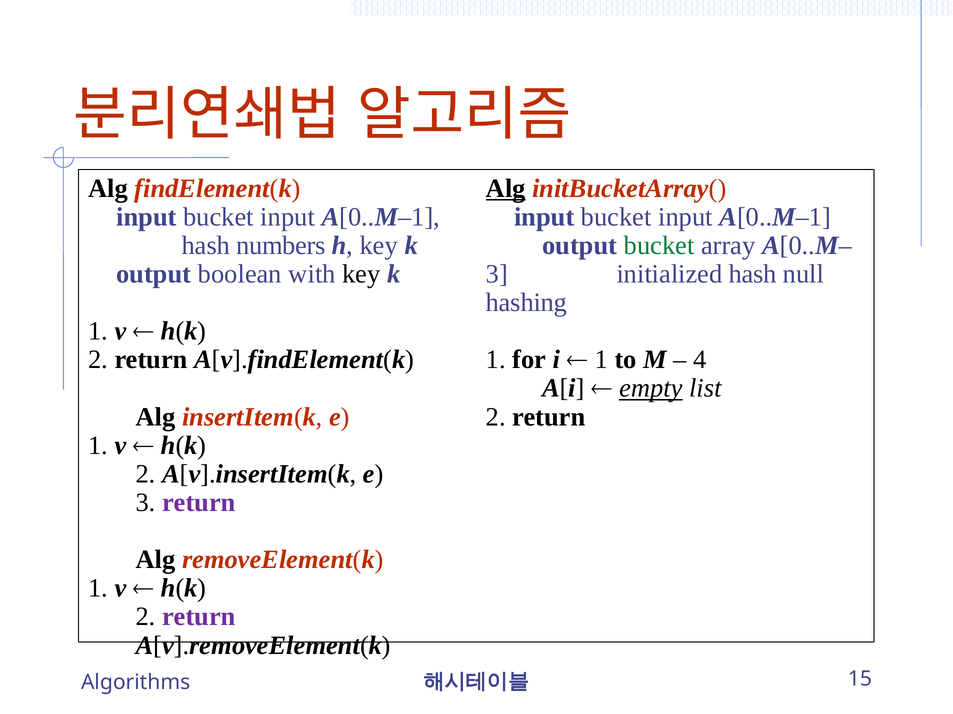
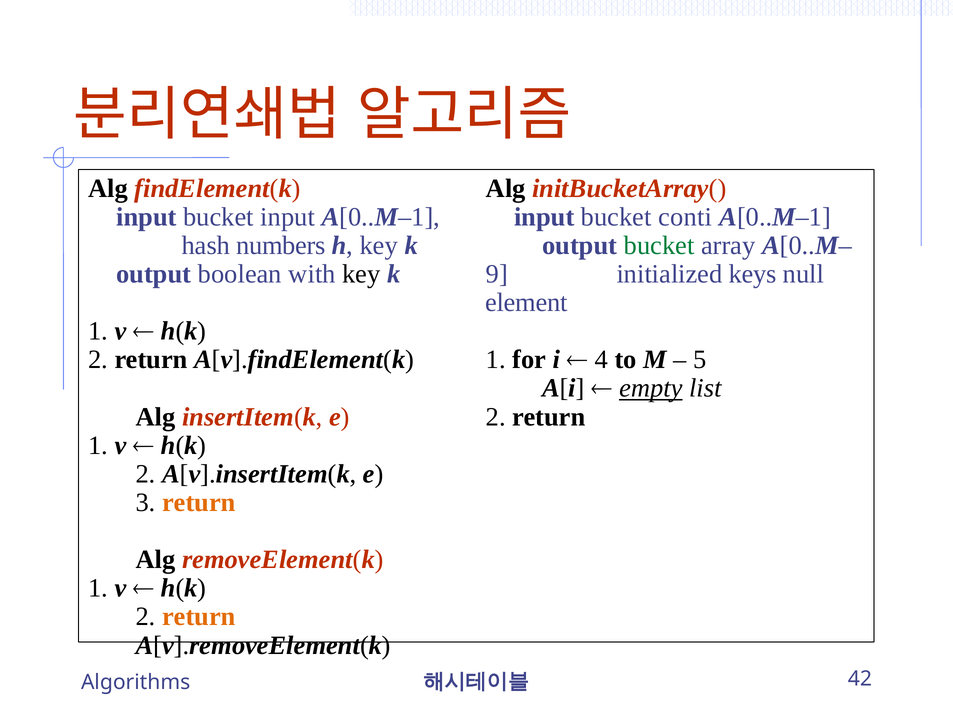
Alg at (506, 189) underline: present -> none
input at (685, 217): input -> conti
3 at (497, 274): 3 -> 9
initialized hash: hash -> keys
hashing: hashing -> element
1 at (601, 360): 1 -> 4
4: 4 -> 5
return at (199, 503) colour: purple -> orange
return at (199, 617) colour: purple -> orange
15: 15 -> 42
